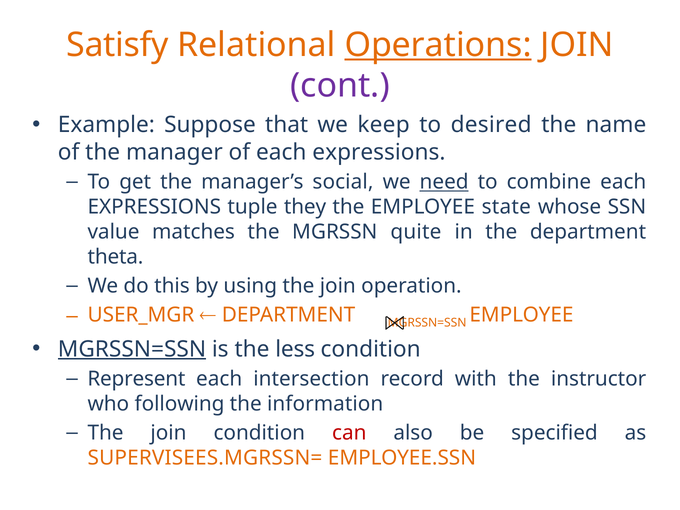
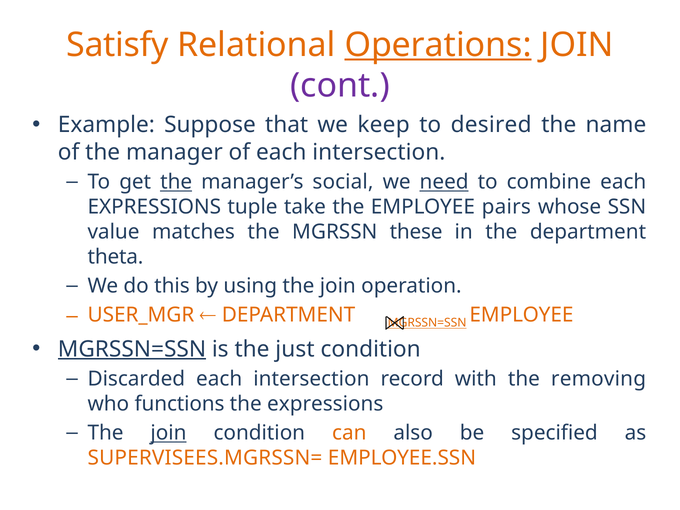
of each expressions: expressions -> intersection
the at (176, 182) underline: none -> present
they: they -> take
state: state -> pairs
quite: quite -> these
MGRSSN=SSN at (427, 323) underline: none -> present
less: less -> just
Represent: Represent -> Discarded
instructor: instructor -> removing
following: following -> functions
the information: information -> expressions
join at (169, 433) underline: none -> present
can colour: red -> orange
